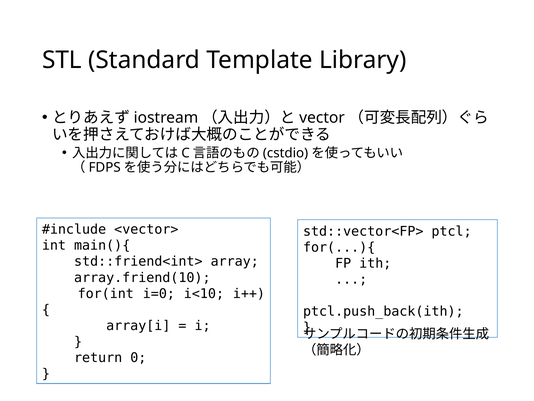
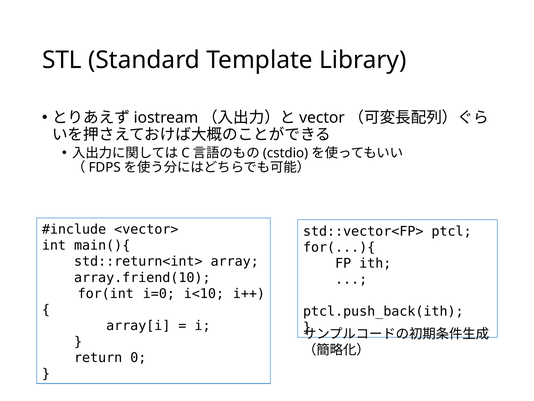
std::friend<int>: std::friend<int> -> std::return<int>
